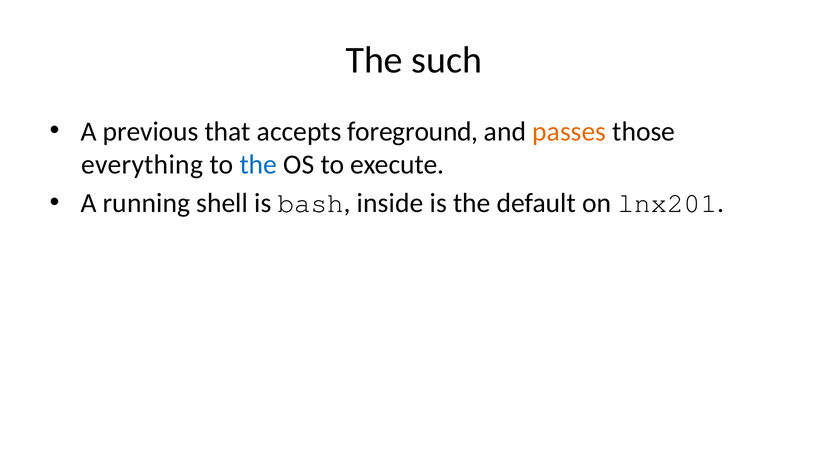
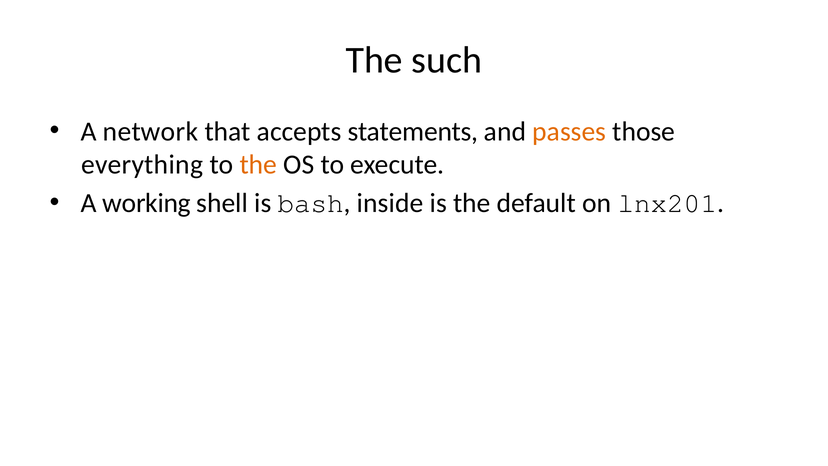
previous: previous -> network
foreground: foreground -> statements
the at (258, 164) colour: blue -> orange
running: running -> working
